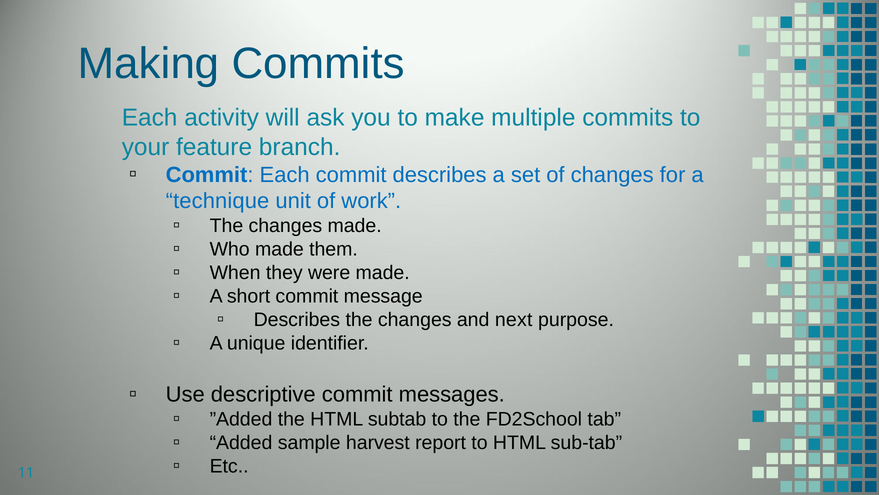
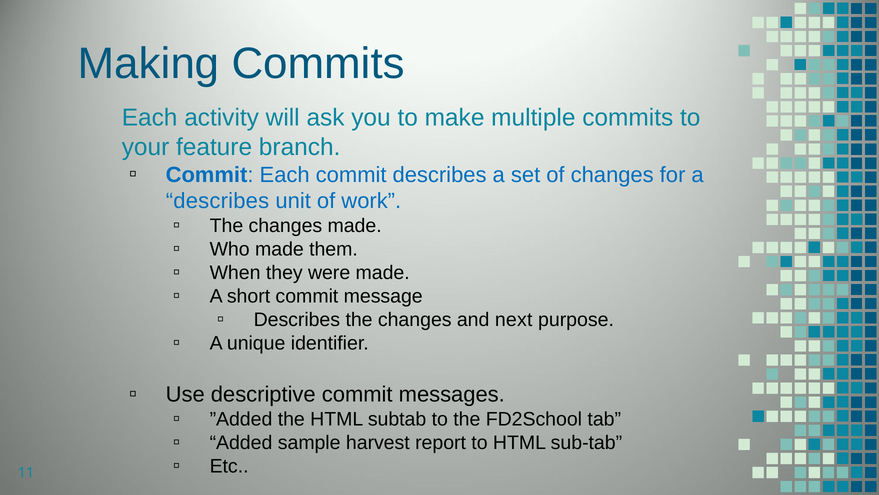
technique at (218, 201): technique -> describes
